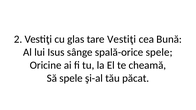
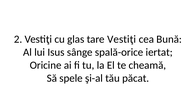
spală-orice spele: spele -> iertat
